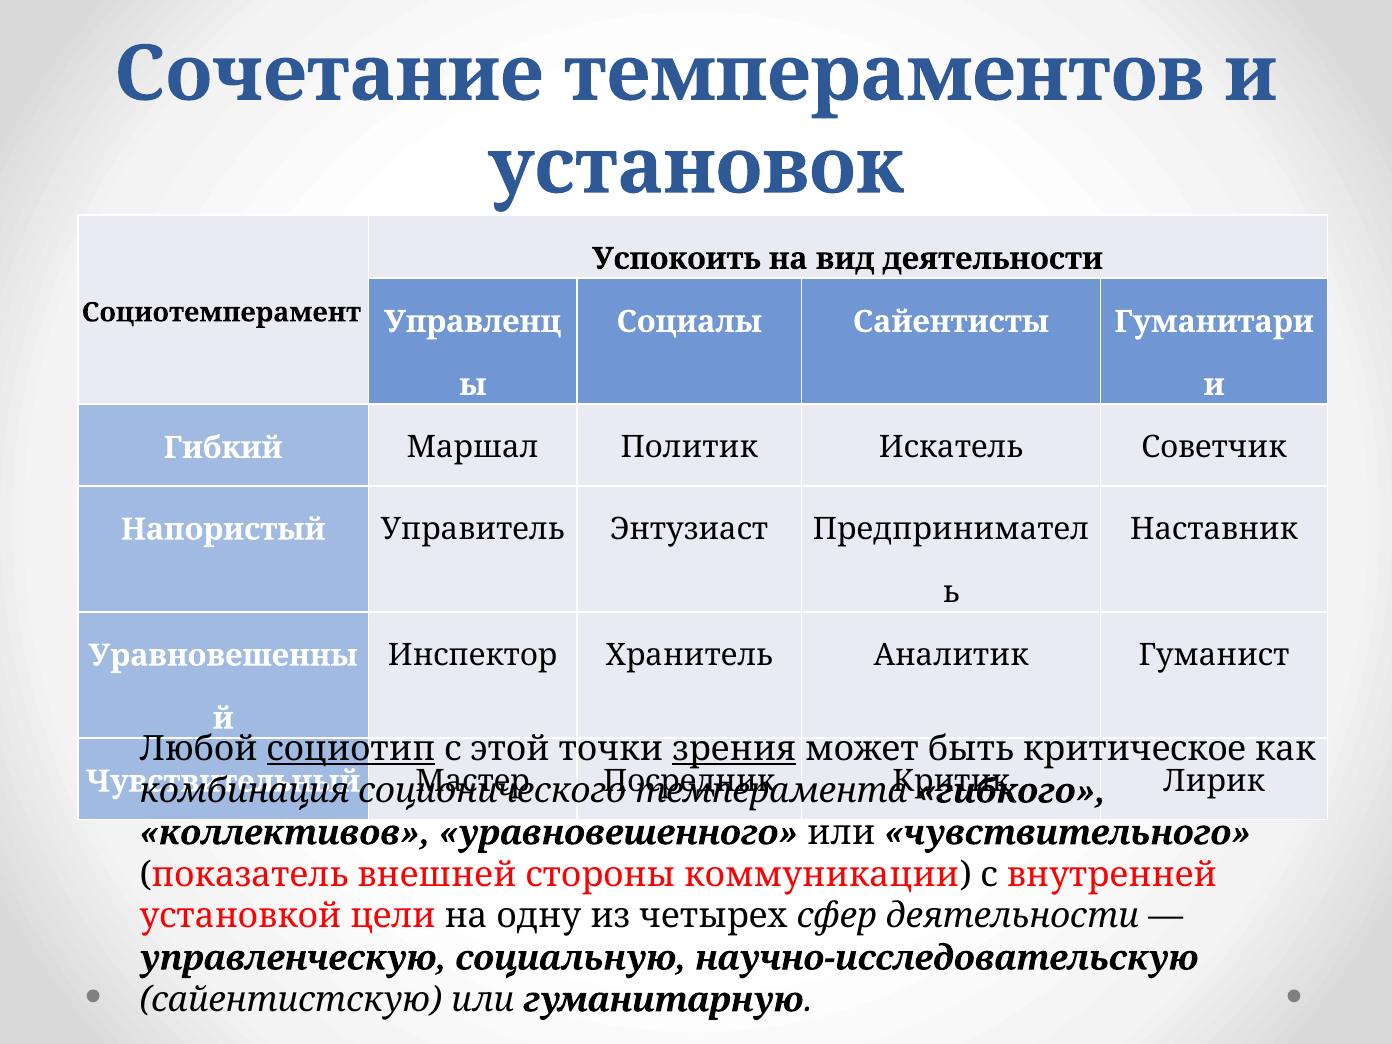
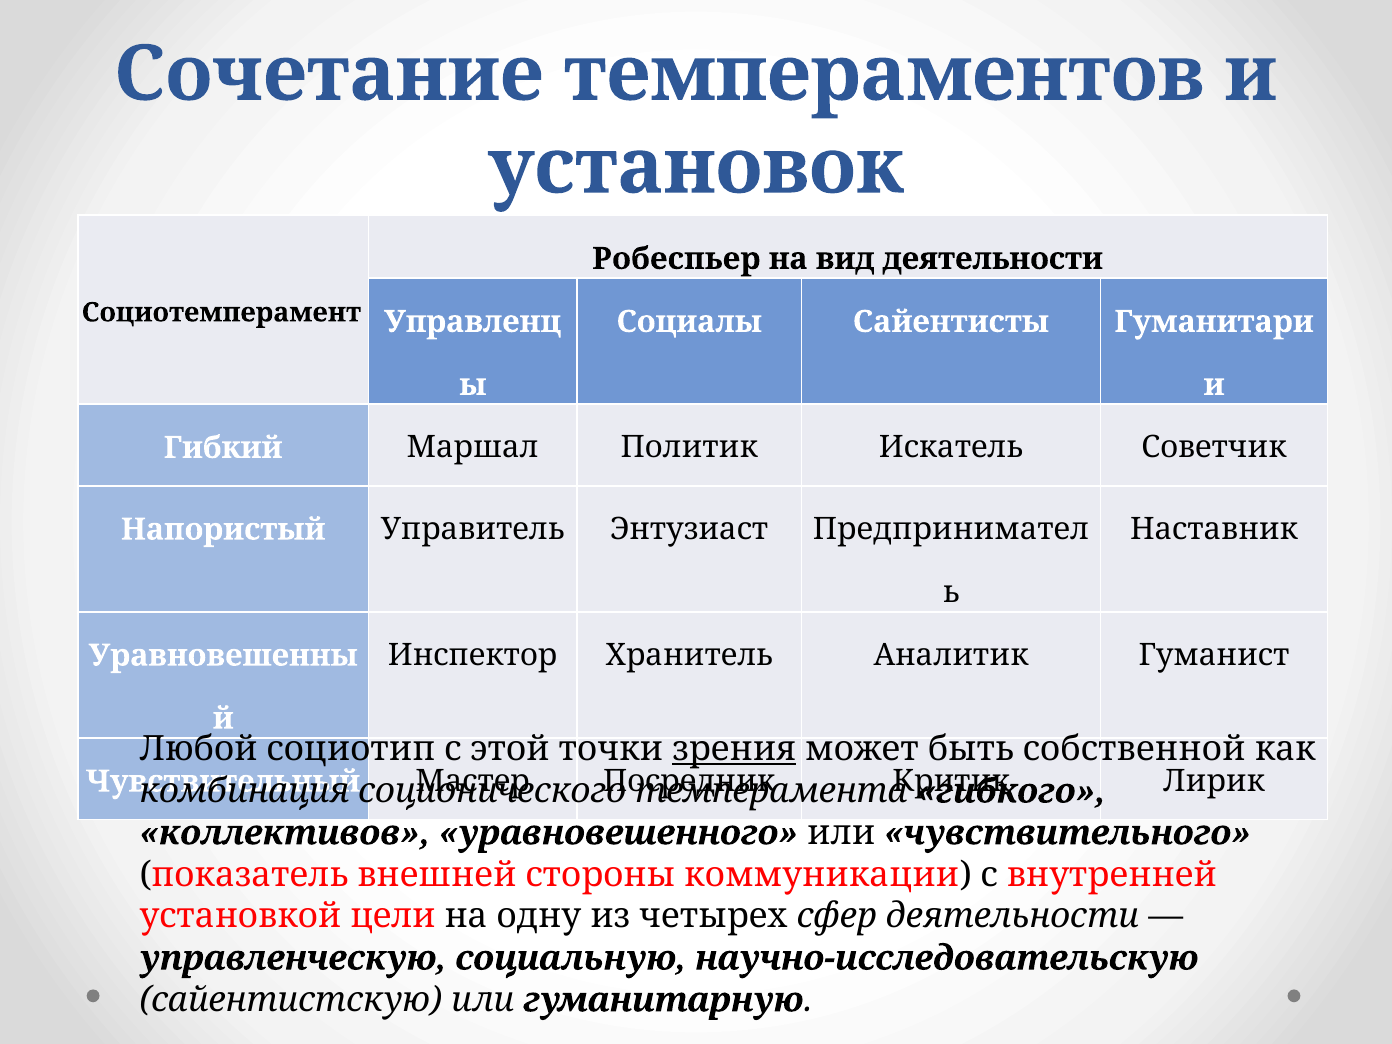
Успокоить: Успокоить -> Робеспьер
социотип underline: present -> none
критическое: критическое -> собственной
